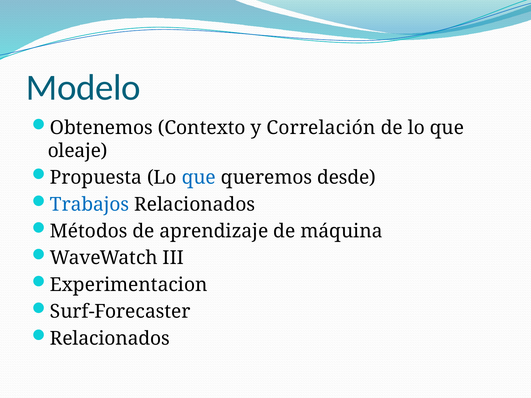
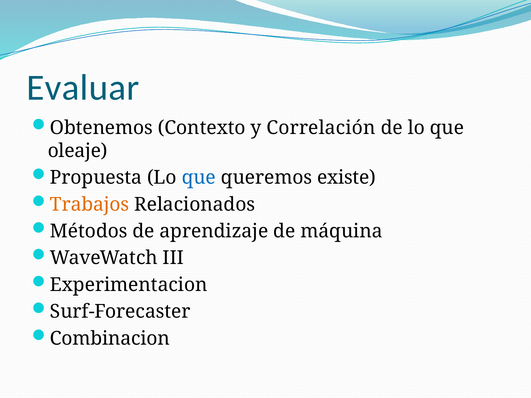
Modelo: Modelo -> Evaluar
desde: desde -> existe
Trabajos colour: blue -> orange
Relacionados at (110, 339): Relacionados -> Combinacion
